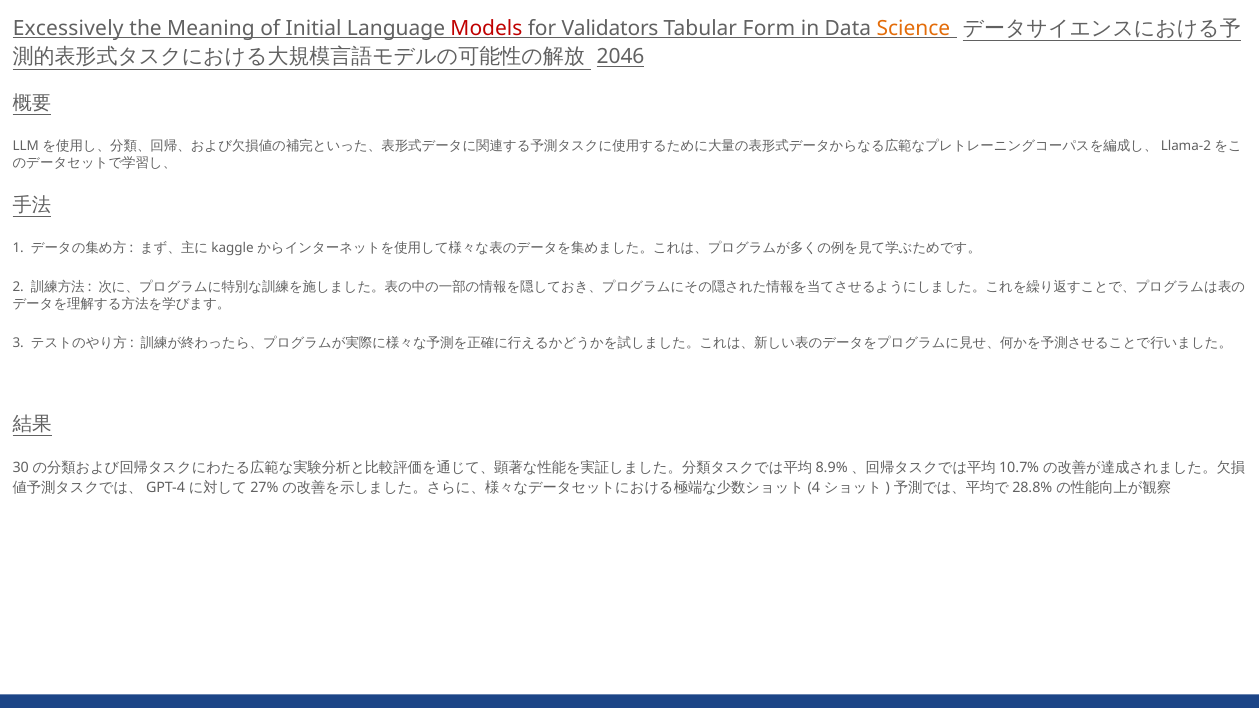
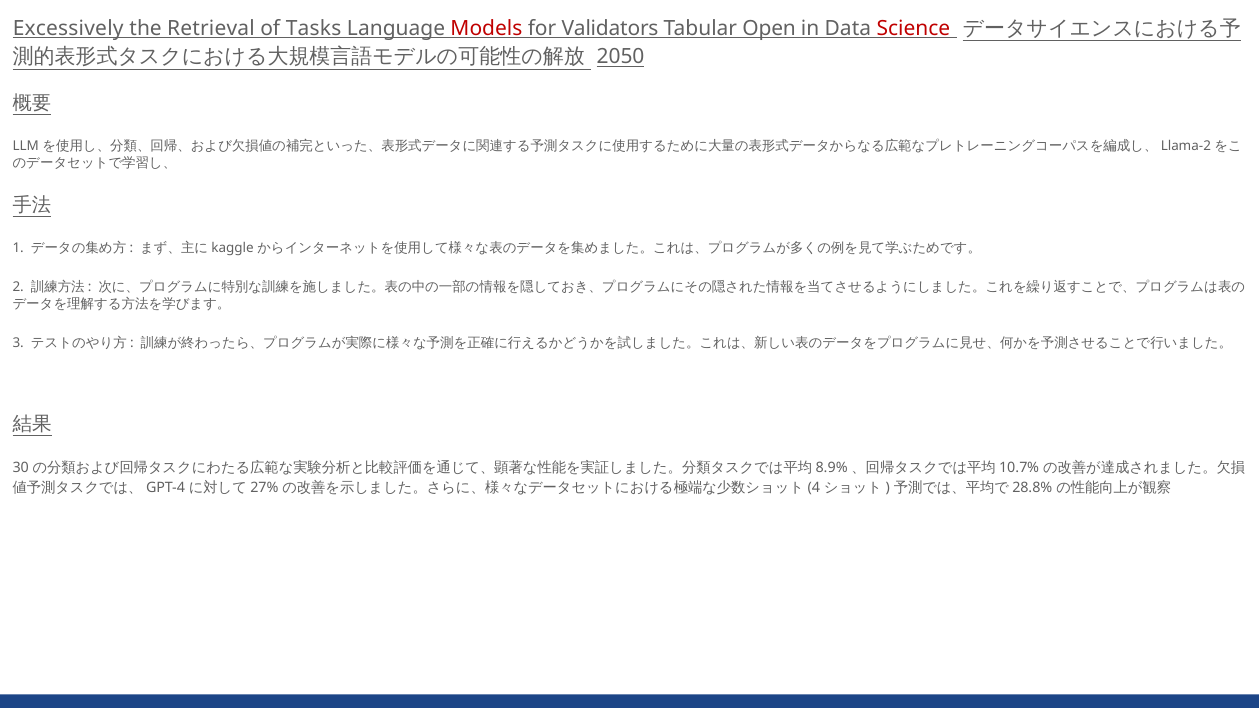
Meaning: Meaning -> Retrieval
Initial: Initial -> Tasks
Form: Form -> Open
Science colour: orange -> red
2046: 2046 -> 2050
